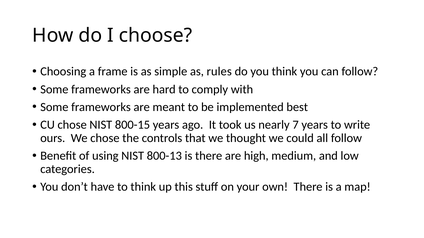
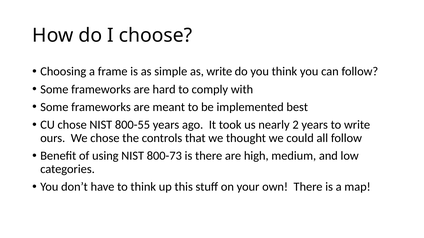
as rules: rules -> write
800-15: 800-15 -> 800-55
7: 7 -> 2
800-13: 800-13 -> 800-73
